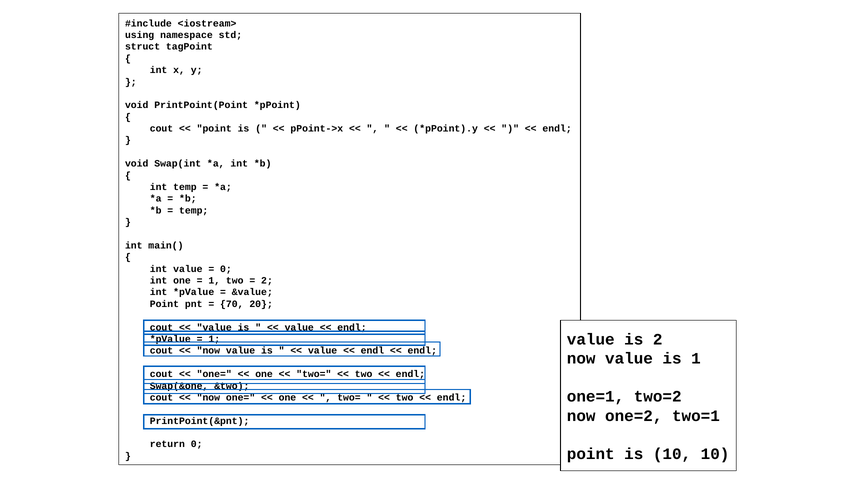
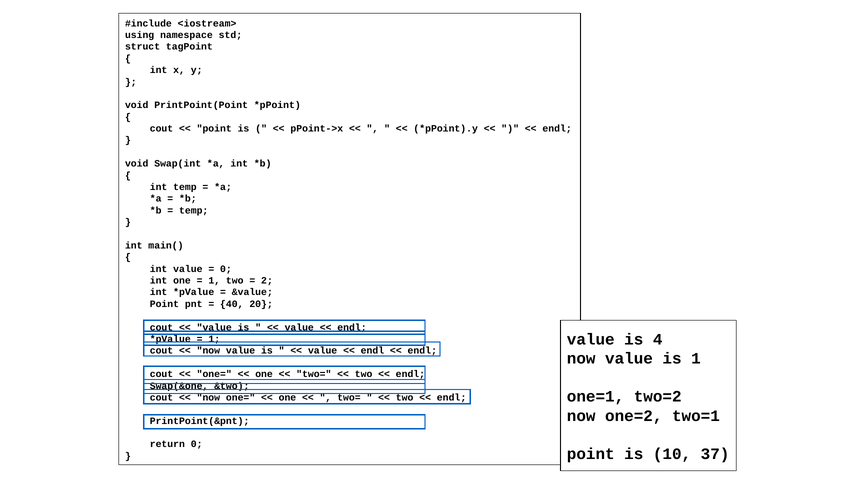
70: 70 -> 40
is 2: 2 -> 4
10 10: 10 -> 37
